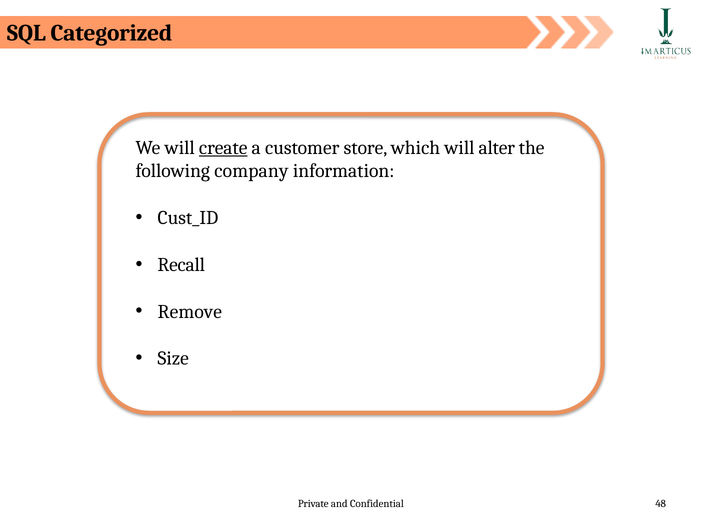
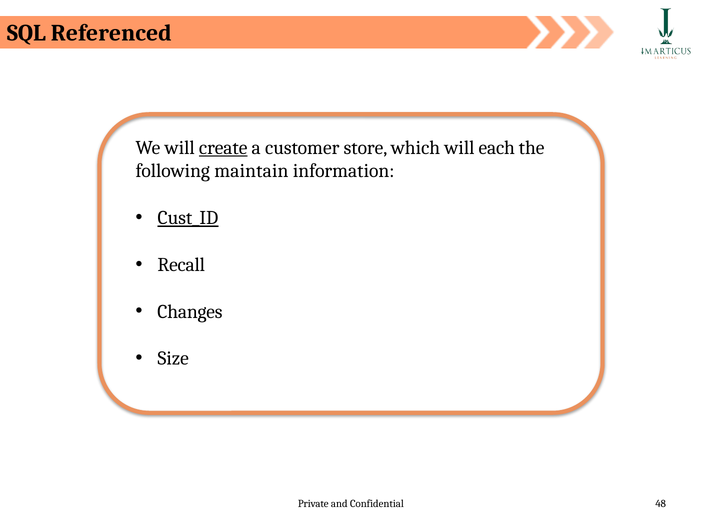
Categorized: Categorized -> Referenced
alter: alter -> each
company: company -> maintain
Cust_ID underline: none -> present
Remove: Remove -> Changes
